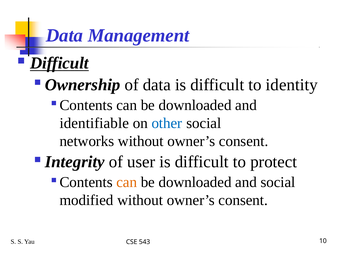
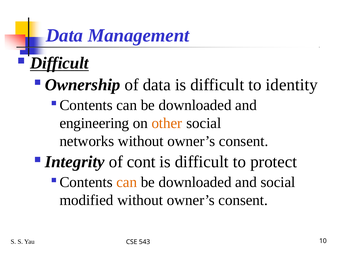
identifiable: identifiable -> engineering
other colour: blue -> orange
user: user -> cont
